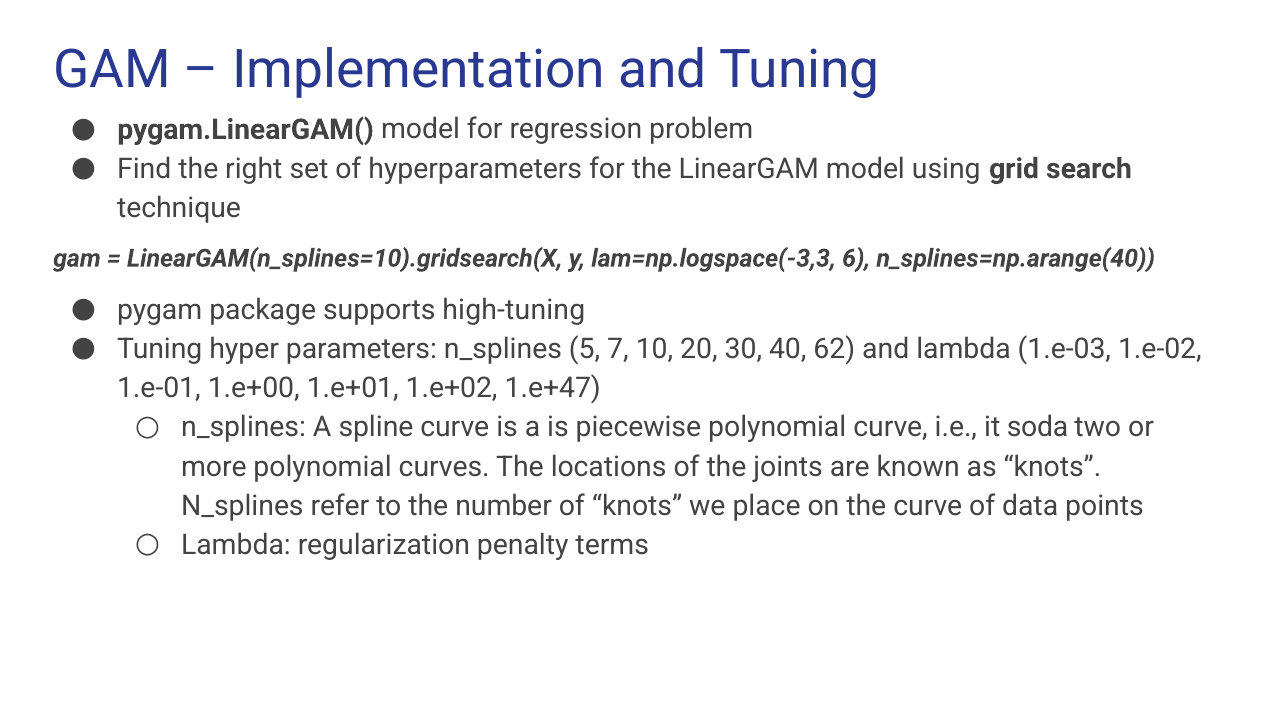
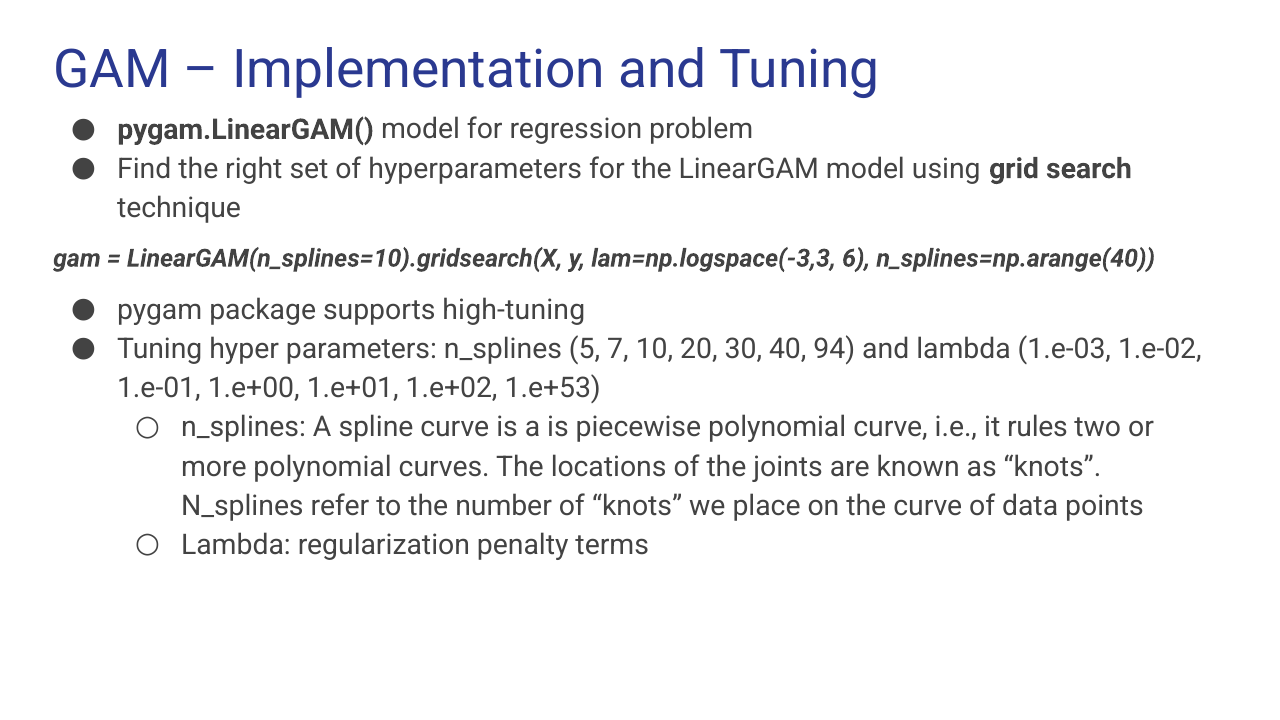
62: 62 -> 94
1.e+47: 1.e+47 -> 1.e+53
soda: soda -> rules
